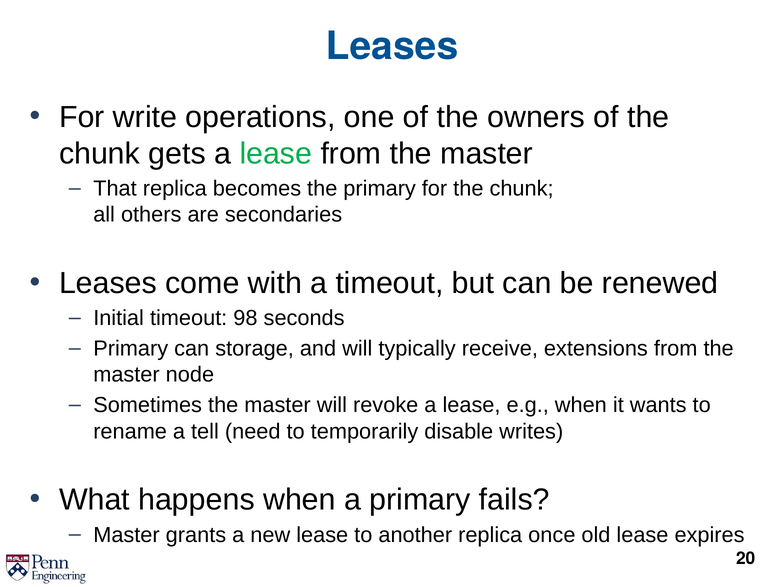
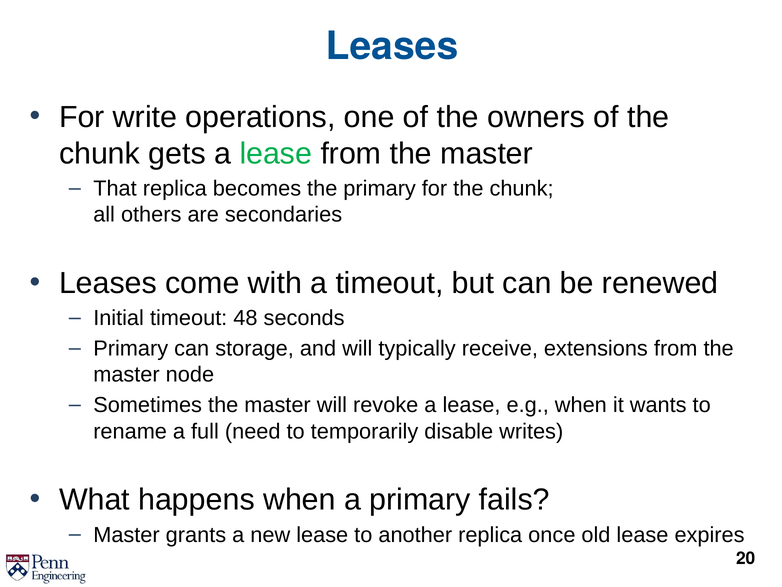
98: 98 -> 48
tell: tell -> full
